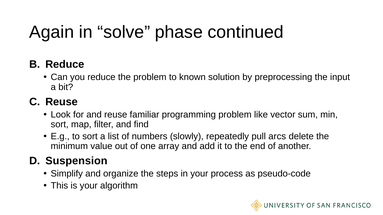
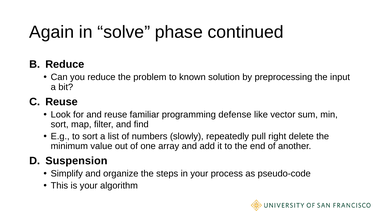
programming problem: problem -> defense
arcs: arcs -> right
